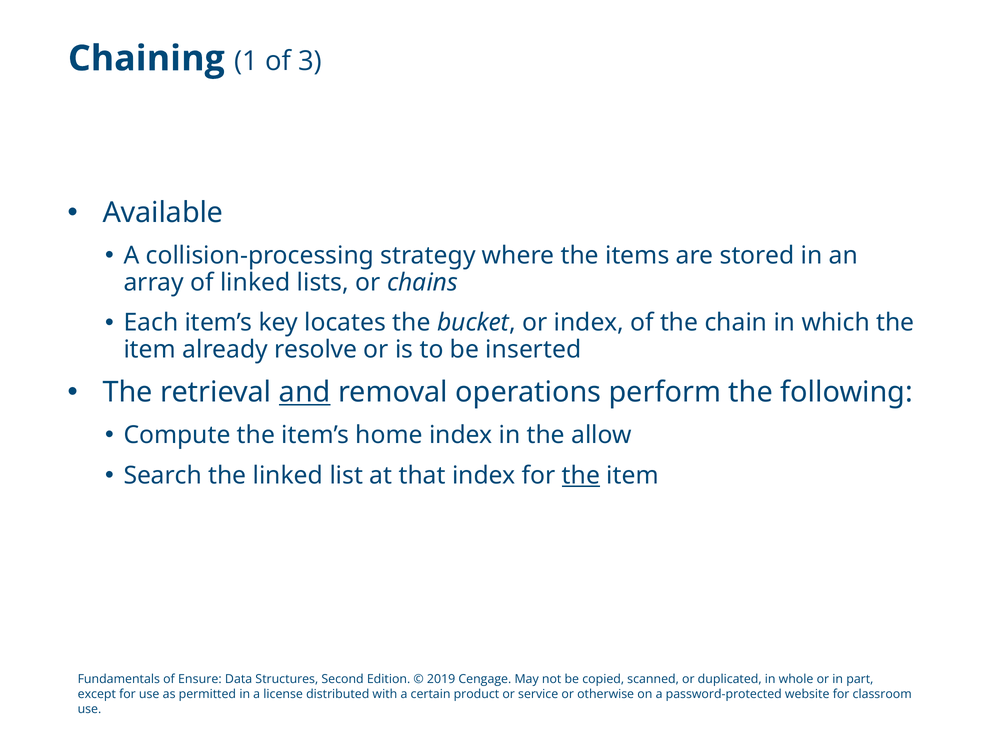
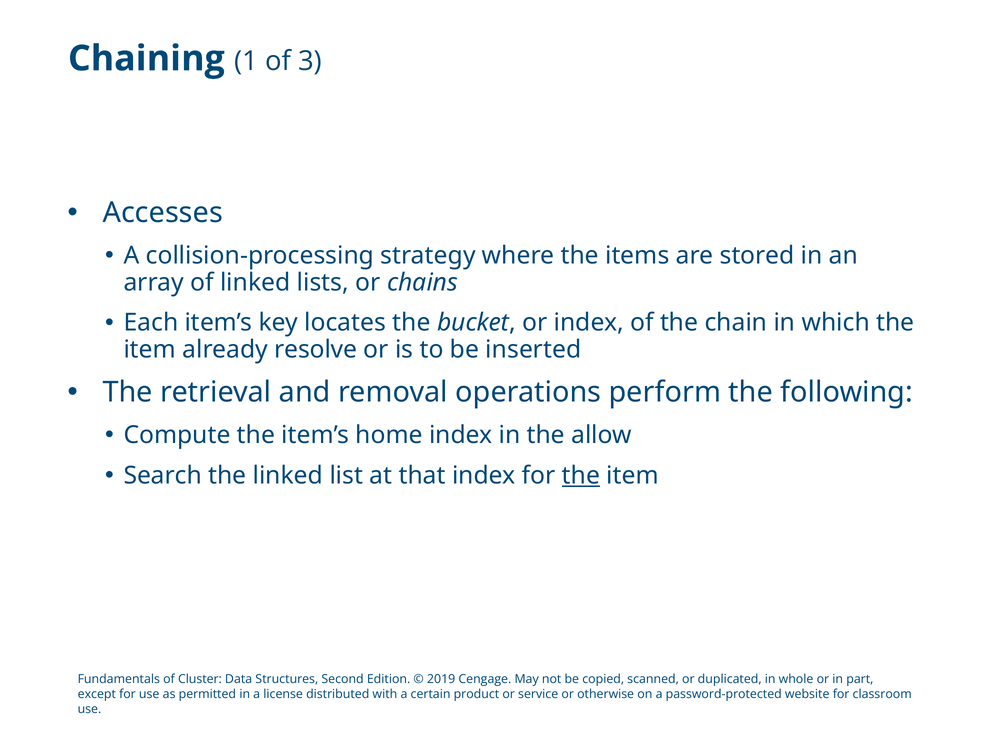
Available: Available -> Accesses
and underline: present -> none
Ensure: Ensure -> Cluster
